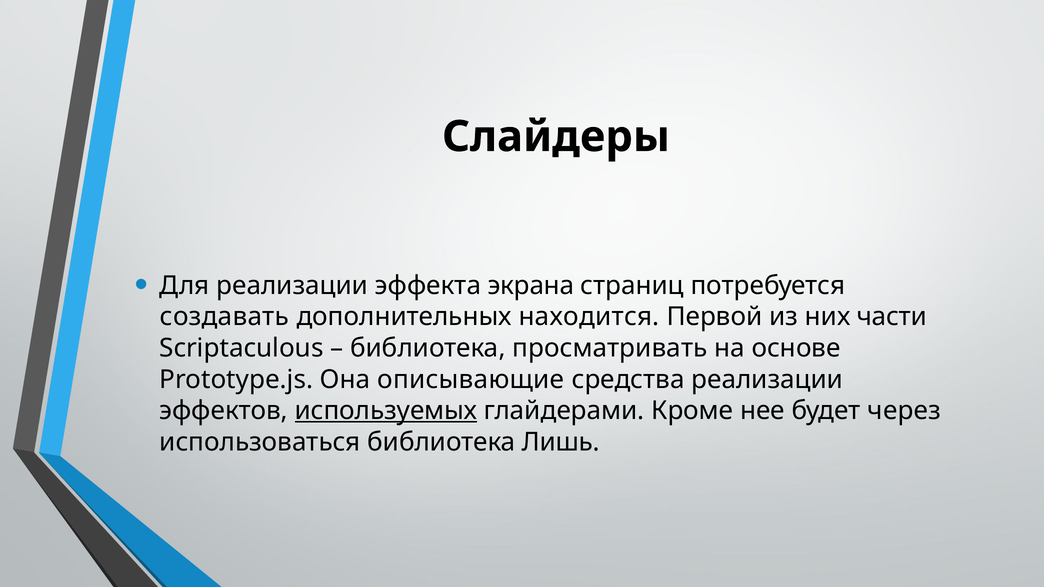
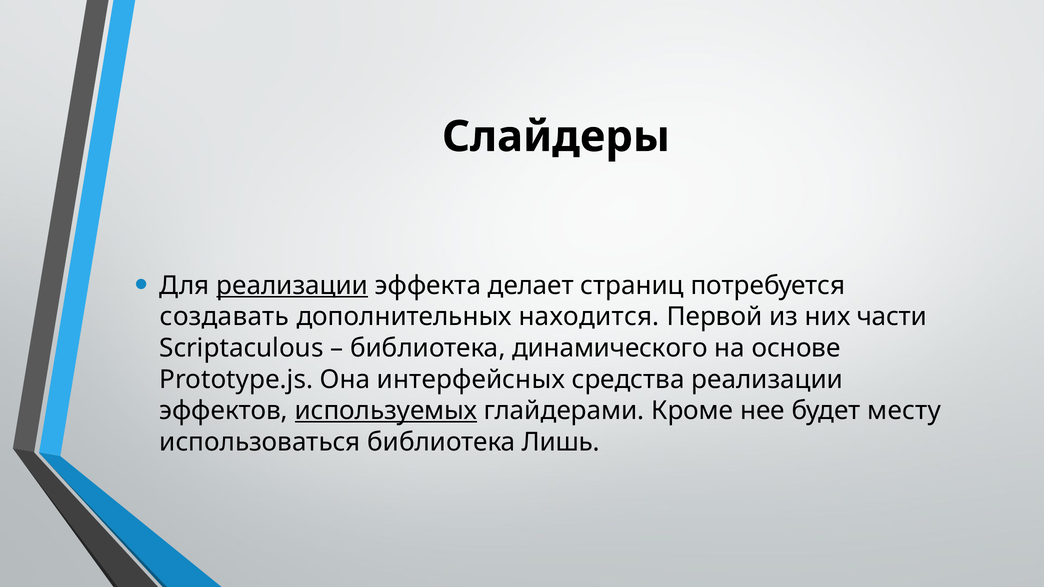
реализации at (292, 286) underline: none -> present
экрана: экрана -> делает
просматривать: просматривать -> динамического
описывающие: описывающие -> интерфейсных
через: через -> месту
